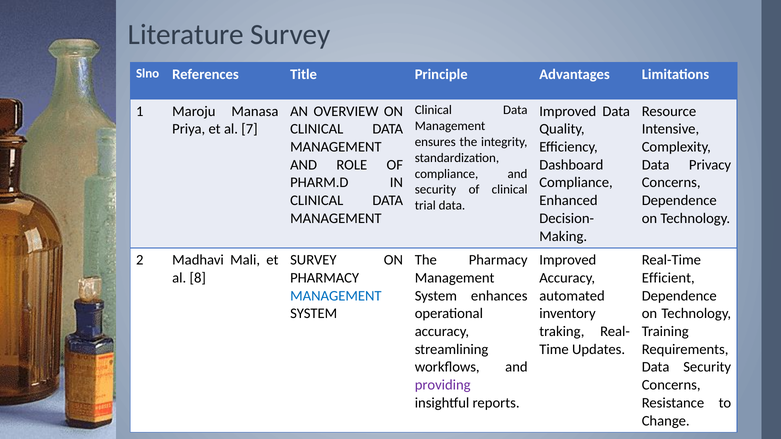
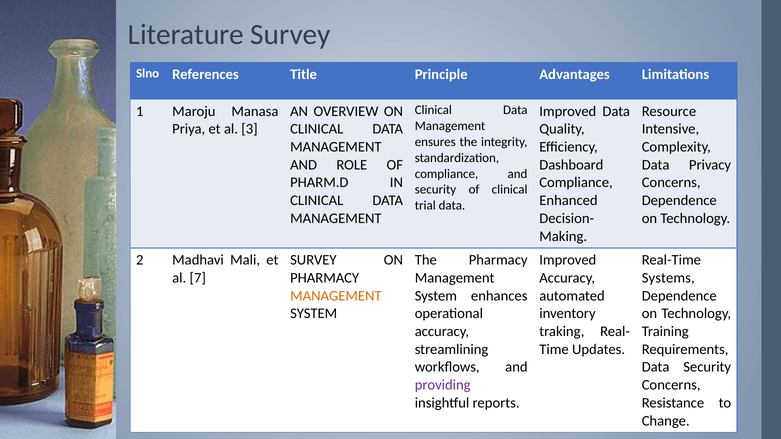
7: 7 -> 3
8: 8 -> 7
Efficient: Efficient -> Systems
MANAGEMENT at (336, 296) colour: blue -> orange
